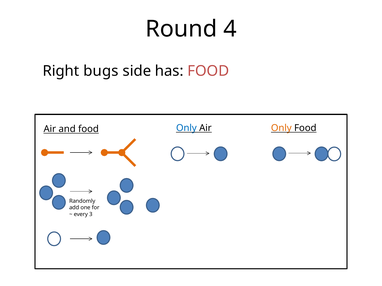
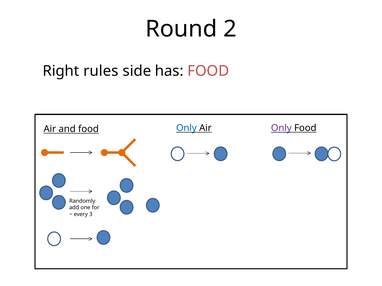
4: 4 -> 2
bugs: bugs -> rules
Only at (281, 128) colour: orange -> purple
